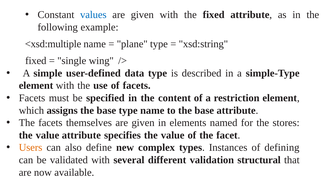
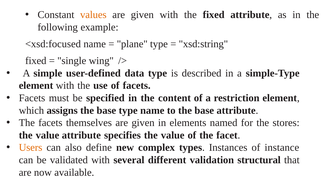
values colour: blue -> orange
<xsd:multiple: <xsd:multiple -> <xsd:focused
defining: defining -> instance
